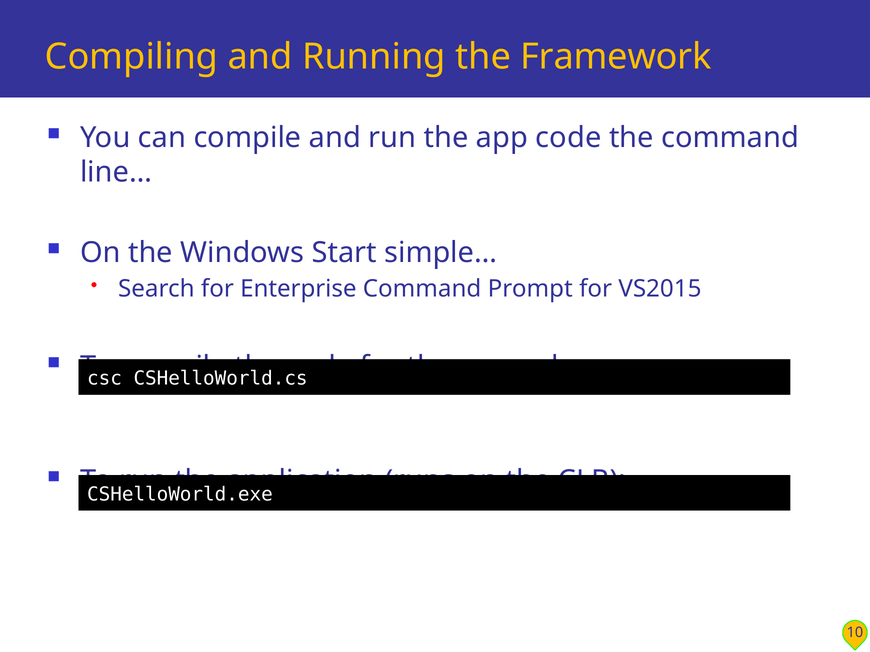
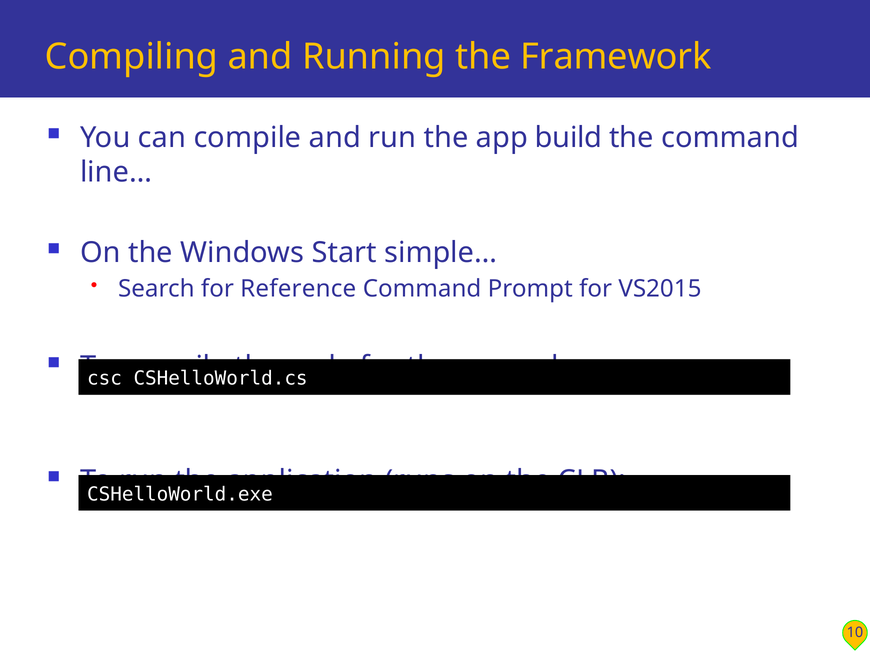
app code: code -> build
Enterprise: Enterprise -> Reference
